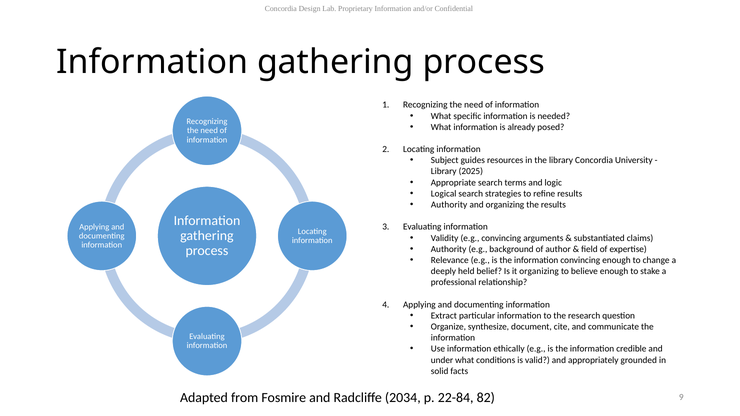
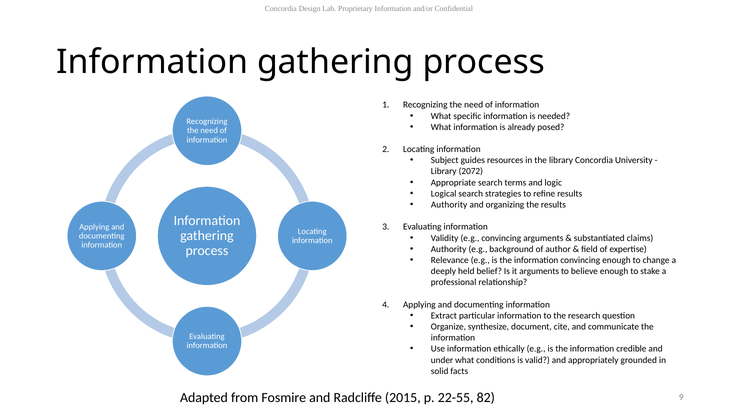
2025: 2025 -> 2072
it organizing: organizing -> arguments
2034: 2034 -> 2015
22-84: 22-84 -> 22-55
